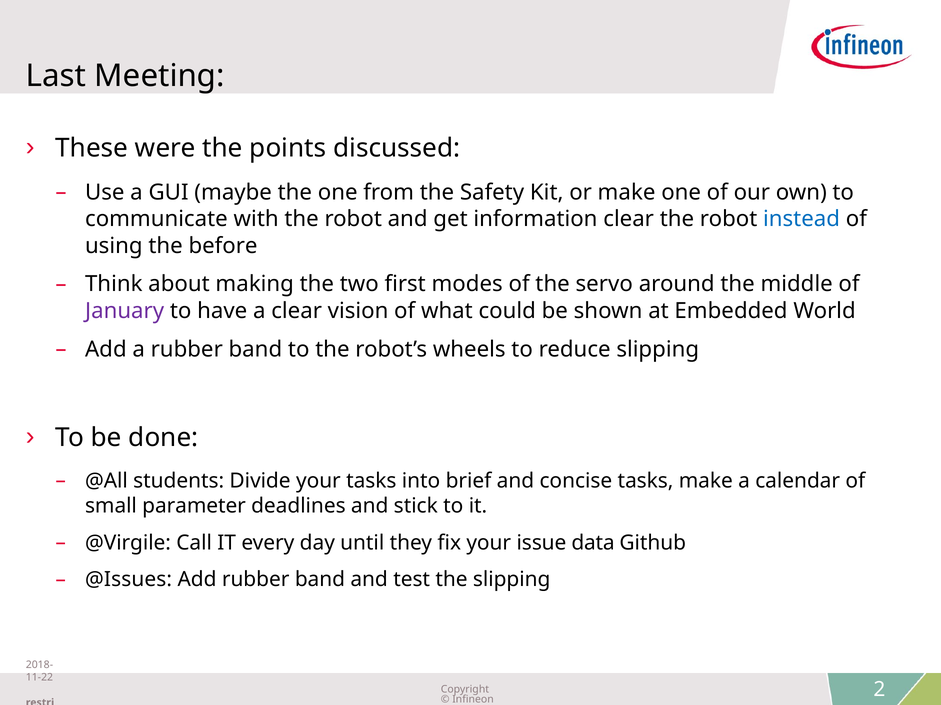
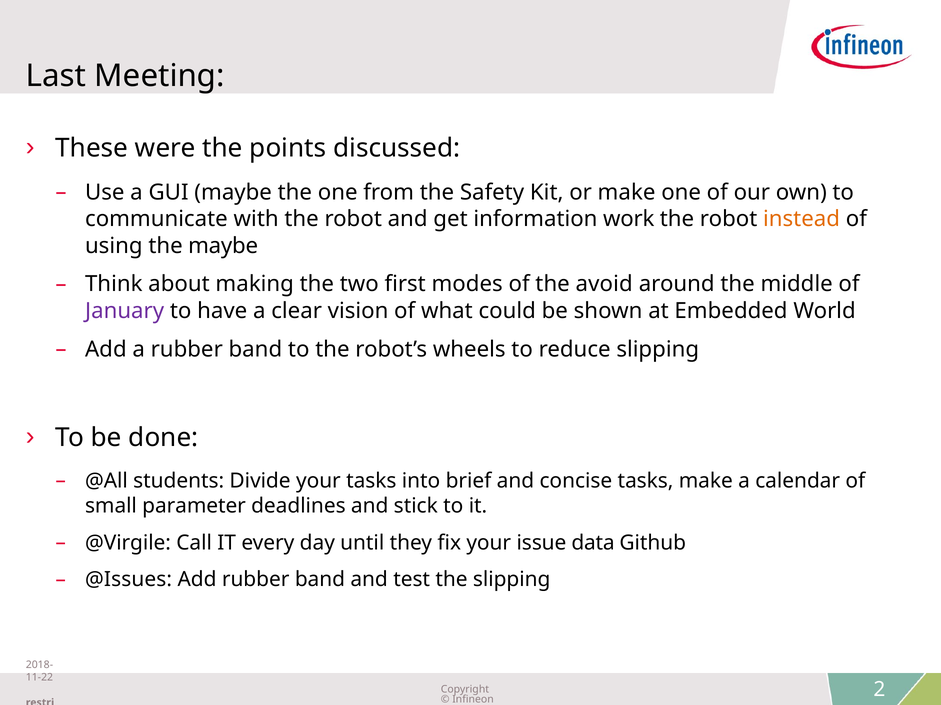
information clear: clear -> work
instead colour: blue -> orange
the before: before -> maybe
servo: servo -> avoid
